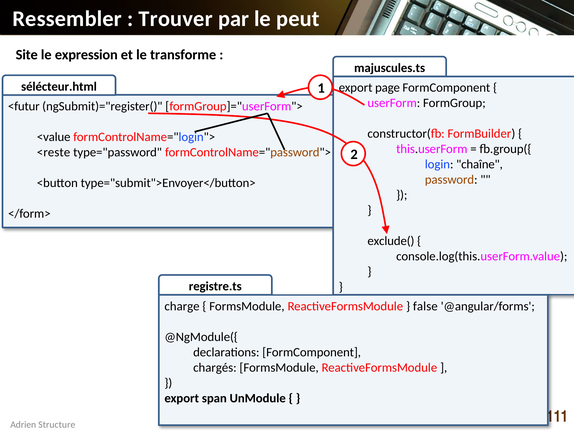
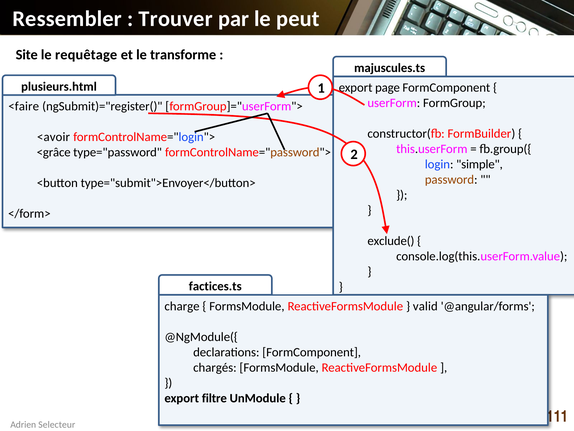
expression: expression -> requêtage
sélécteur.html: sélécteur.html -> plusieurs.html
<futur: <futur -> <faire
<value: <value -> <avoir
<reste: <reste -> <grâce
chaîne: chaîne -> simple
registre.ts: registre.ts -> factices.ts
false: false -> valid
span: span -> filtre
Structure: Structure -> Selecteur
